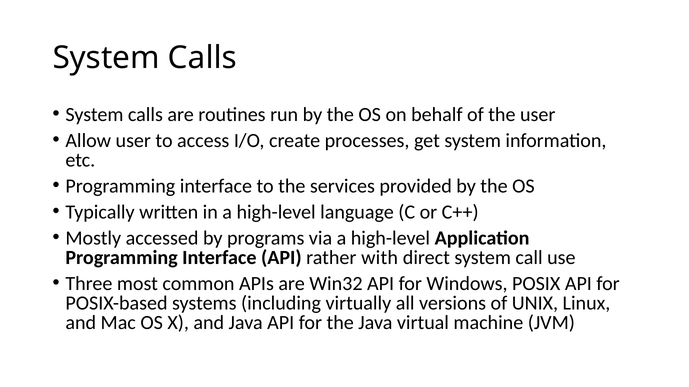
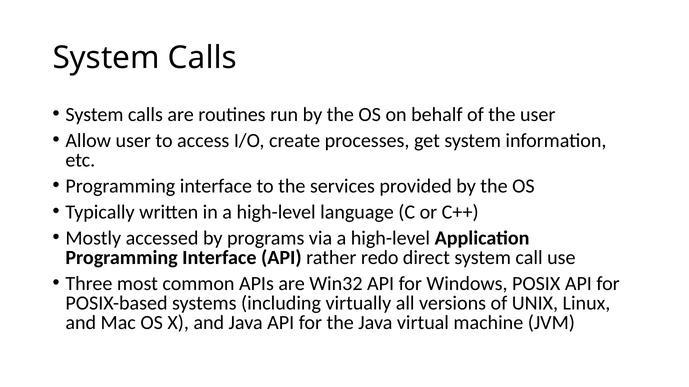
with: with -> redo
